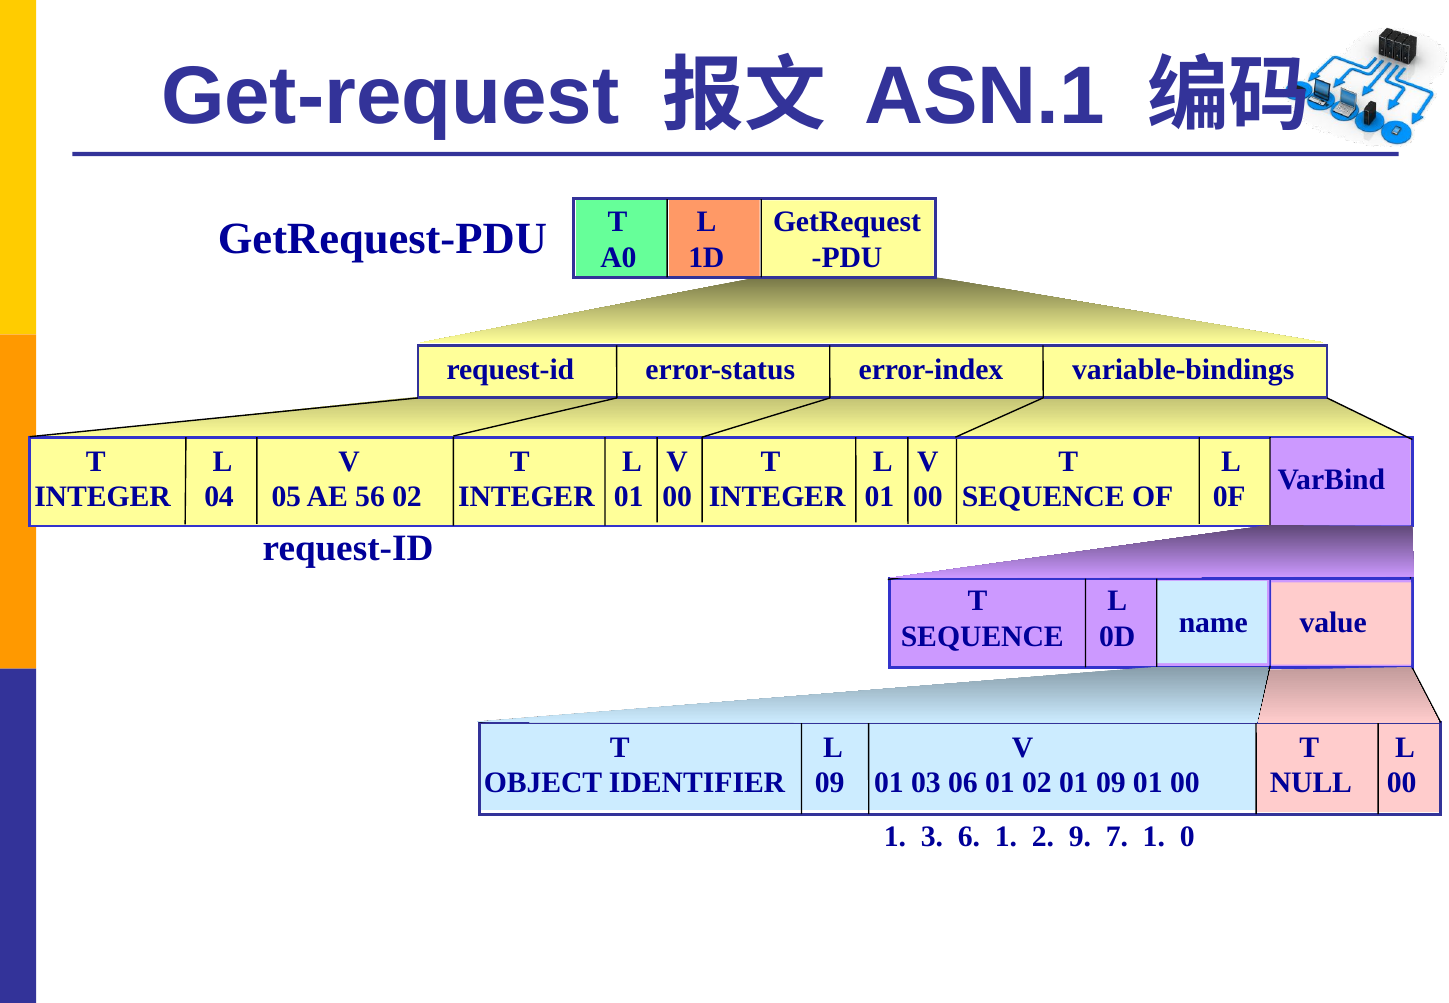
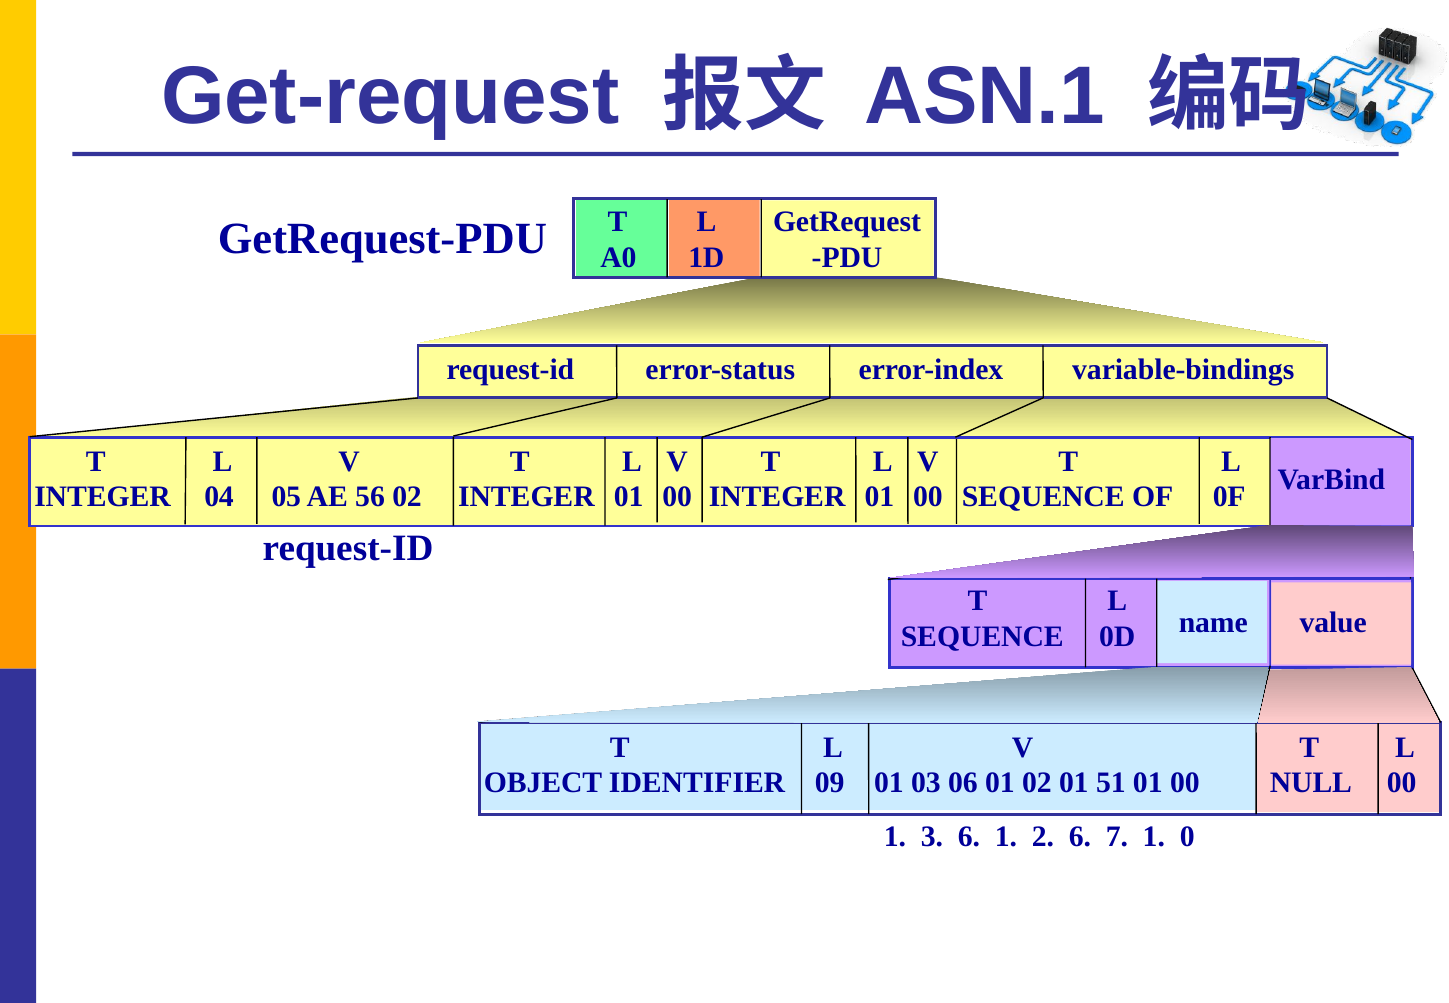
01 09: 09 -> 51
2 9: 9 -> 6
